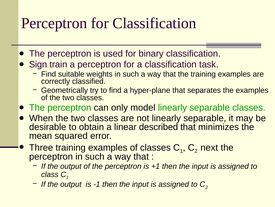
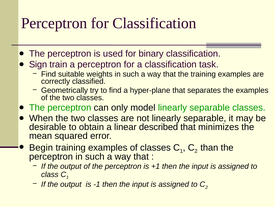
Three: Three -> Begin
next: next -> than
